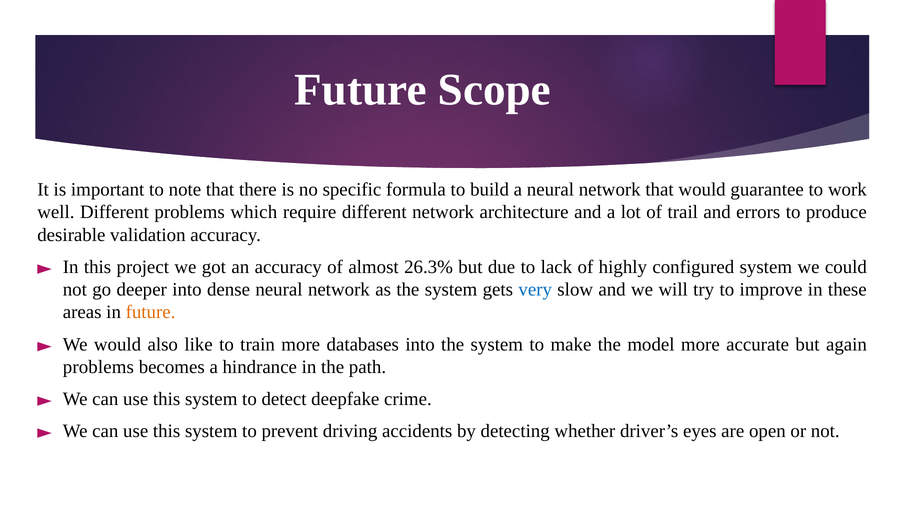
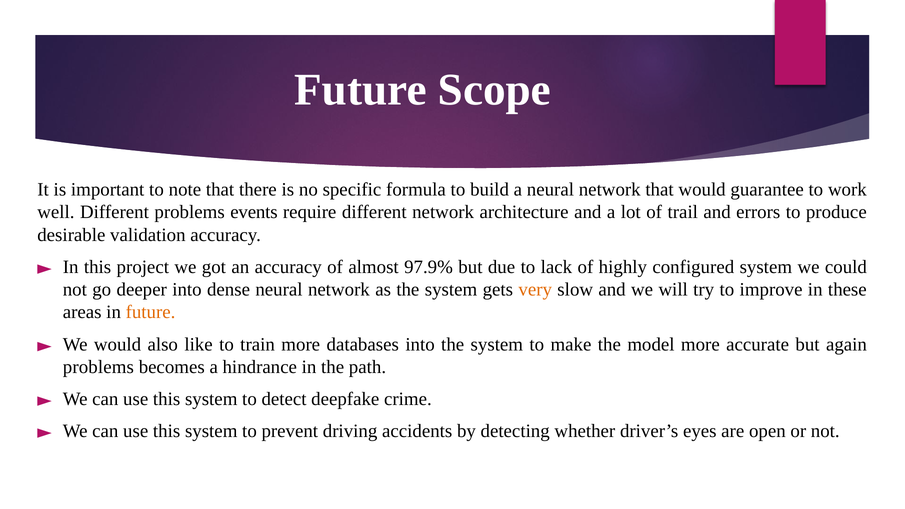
which: which -> events
26.3%: 26.3% -> 97.9%
very colour: blue -> orange
